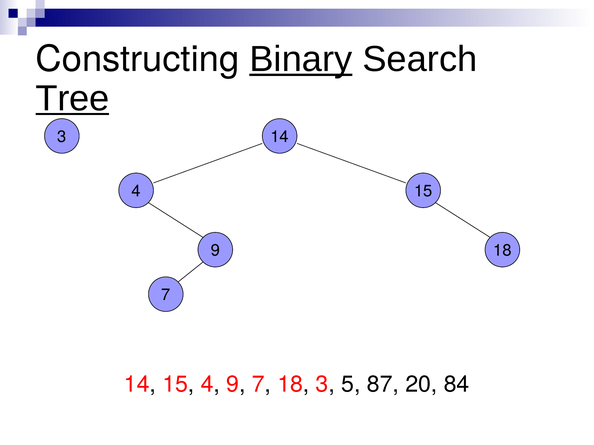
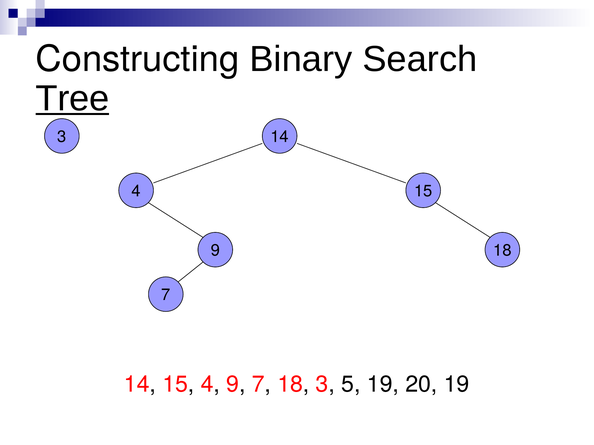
Binary underline: present -> none
5 87: 87 -> 19
20 84: 84 -> 19
